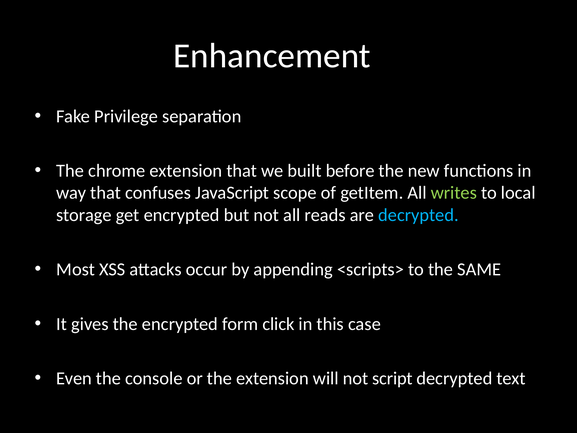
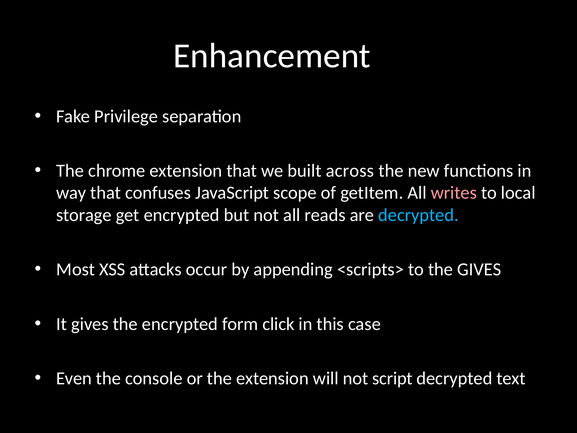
before: before -> across
writes colour: light green -> pink
the SAME: SAME -> GIVES
